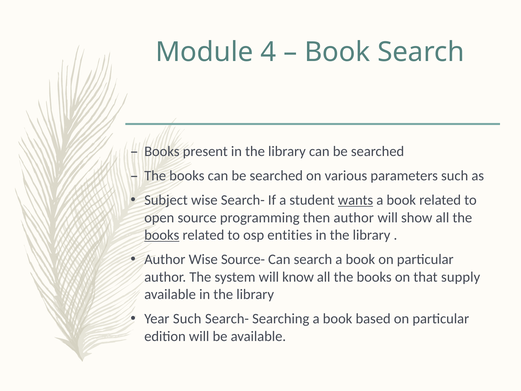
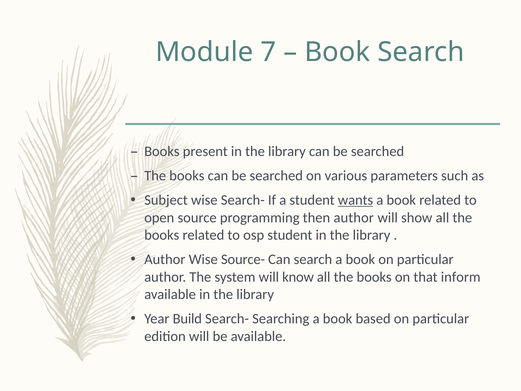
4: 4 -> 7
books at (162, 235) underline: present -> none
osp entities: entities -> student
supply: supply -> inform
Year Such: Such -> Build
